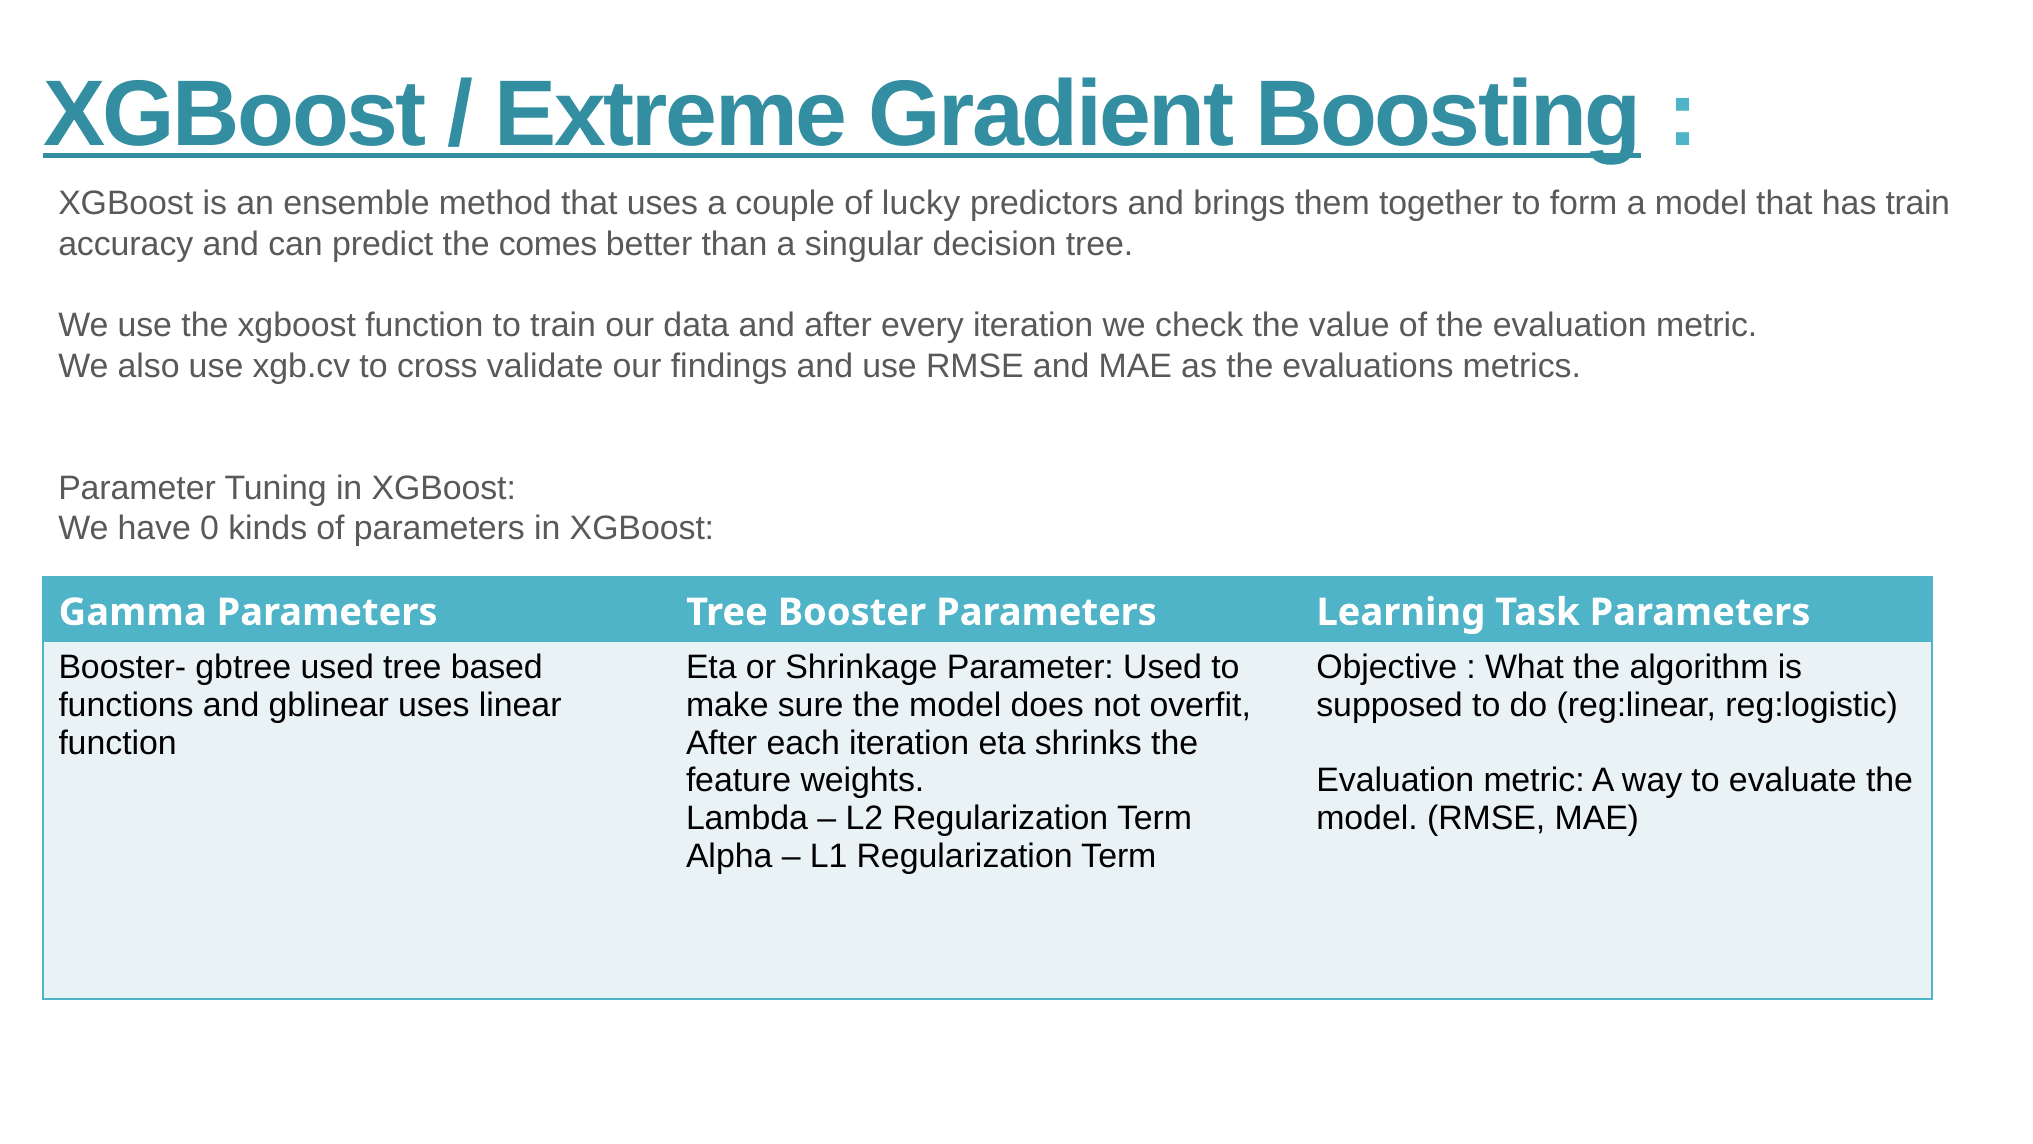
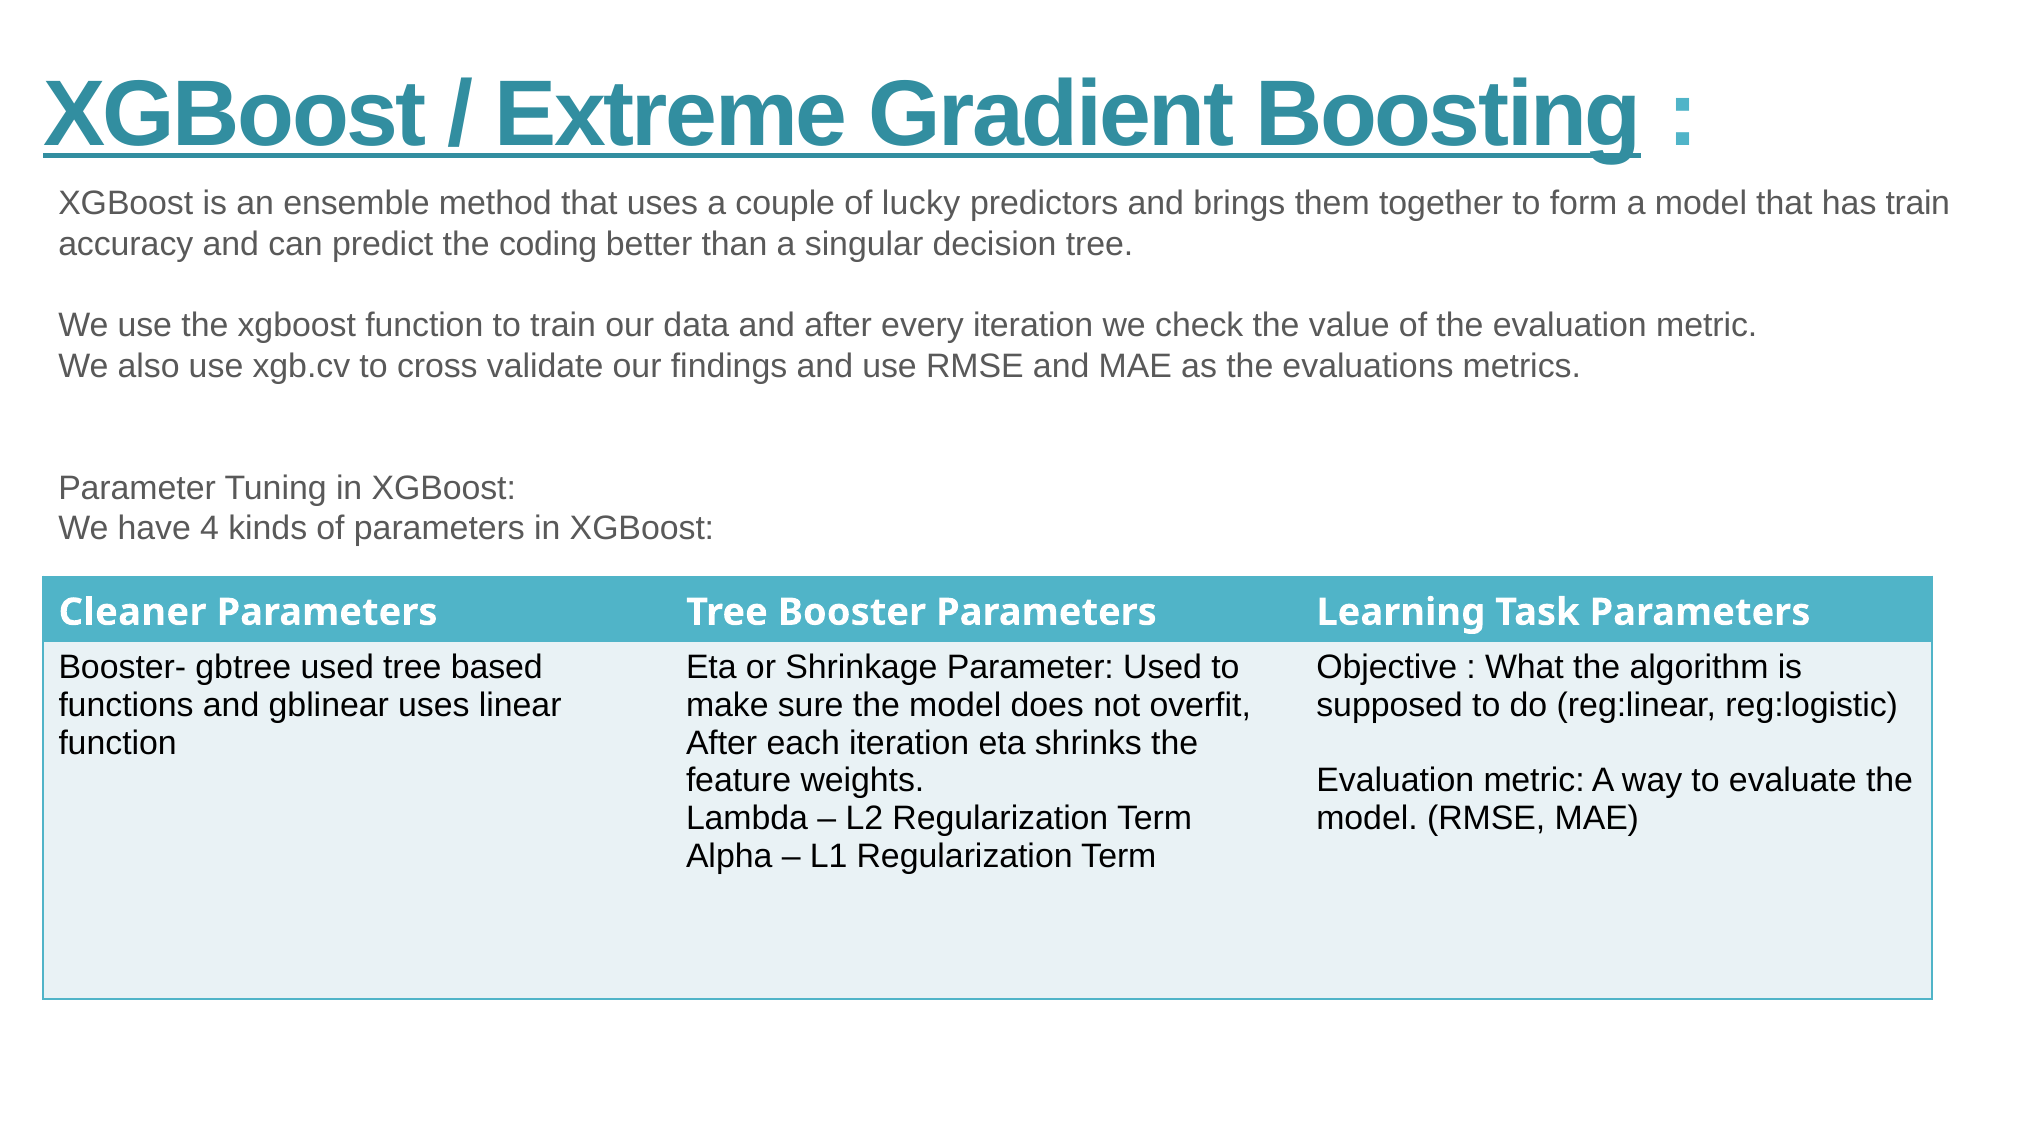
comes: comes -> coding
0: 0 -> 4
Gamma: Gamma -> Cleaner
